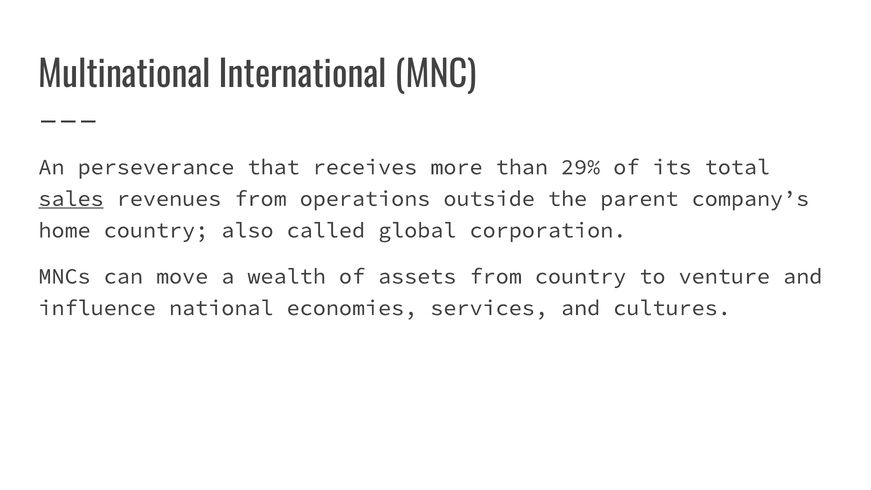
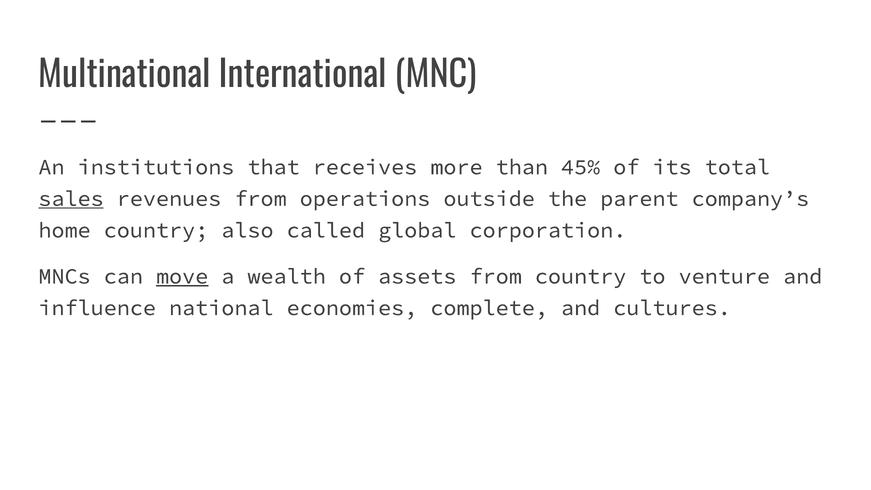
perseverance: perseverance -> institutions
29%: 29% -> 45%
move underline: none -> present
services: services -> complete
